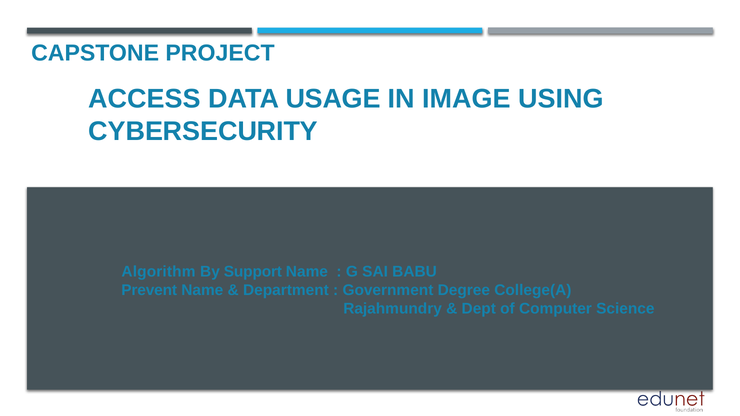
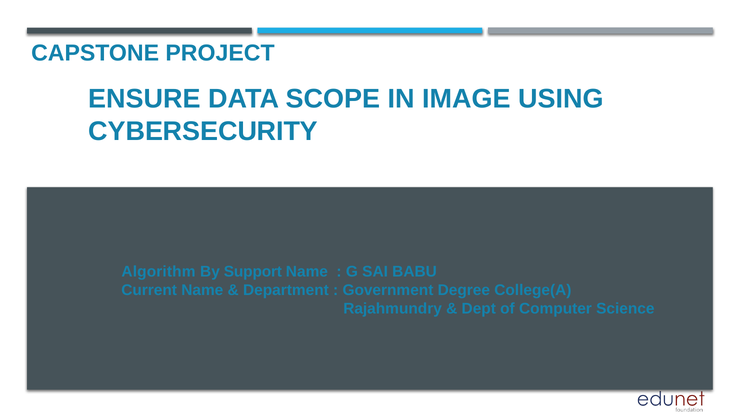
ACCESS: ACCESS -> ENSURE
USAGE: USAGE -> SCOPE
Prevent: Prevent -> Current
